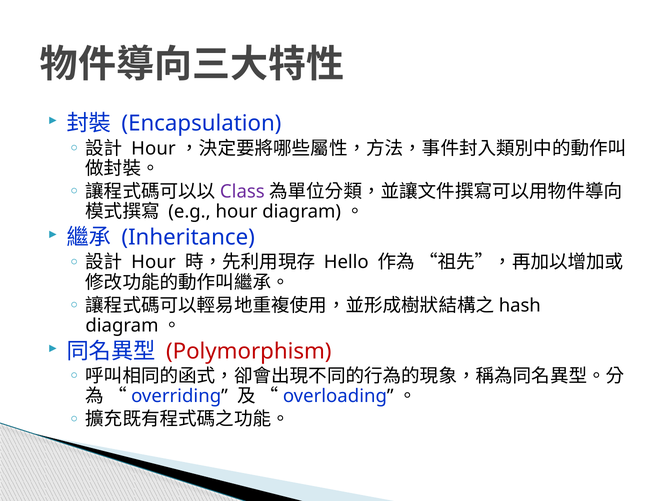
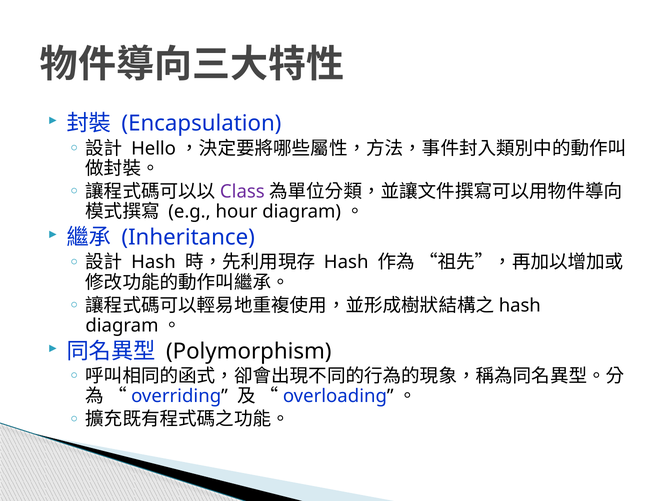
Hour at (153, 148): Hour -> Hello
Hour at (153, 262): Hour -> Hash
Hello at (346, 262): Hello -> Hash
Polymorphism colour: red -> black
